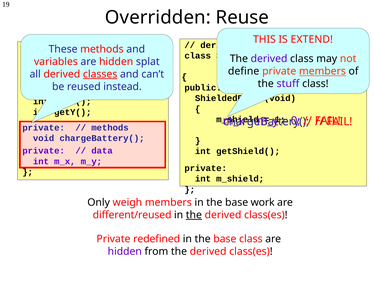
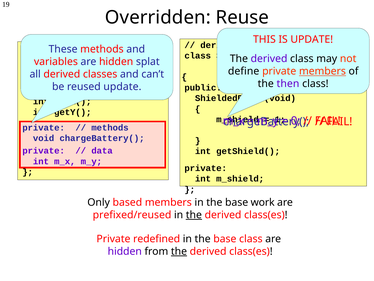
IS EXTEND: EXTEND -> UPDATE
classes underline: present -> none
stuff: stuff -> then
instead at (123, 86): instead -> update
weigh: weigh -> based
different/reused: different/reused -> prefixed/reused
the at (179, 251) underline: none -> present
